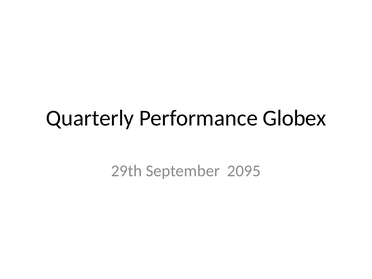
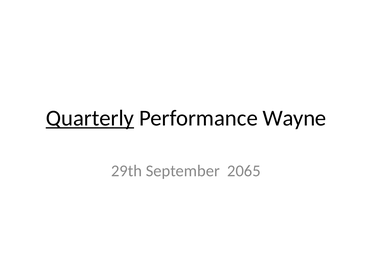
Quarterly underline: none -> present
Globex: Globex -> Wayne
2095: 2095 -> 2065
